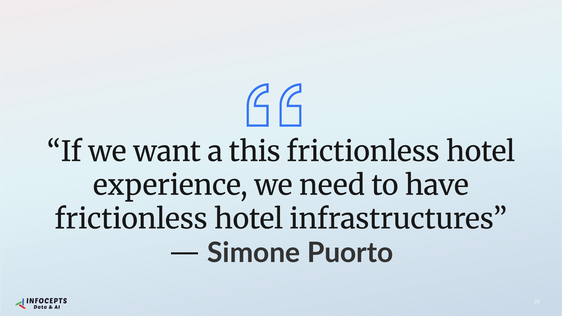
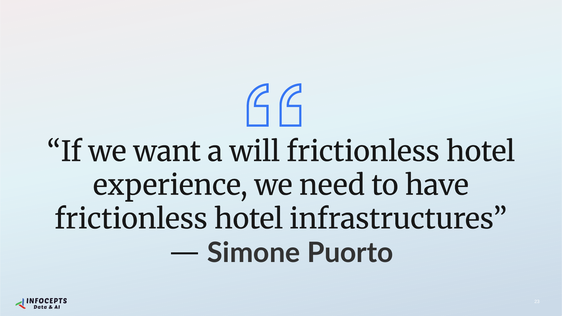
this: this -> will
